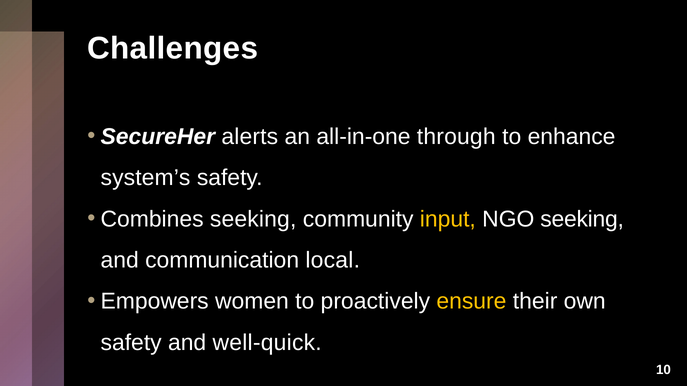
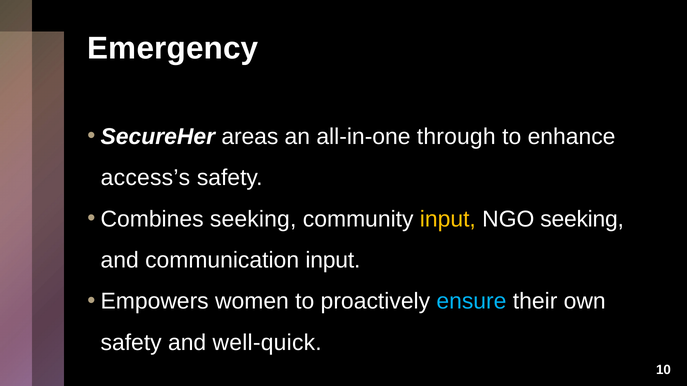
Challenges: Challenges -> Emergency
alerts: alerts -> areas
system’s: system’s -> access’s
communication local: local -> input
ensure colour: yellow -> light blue
